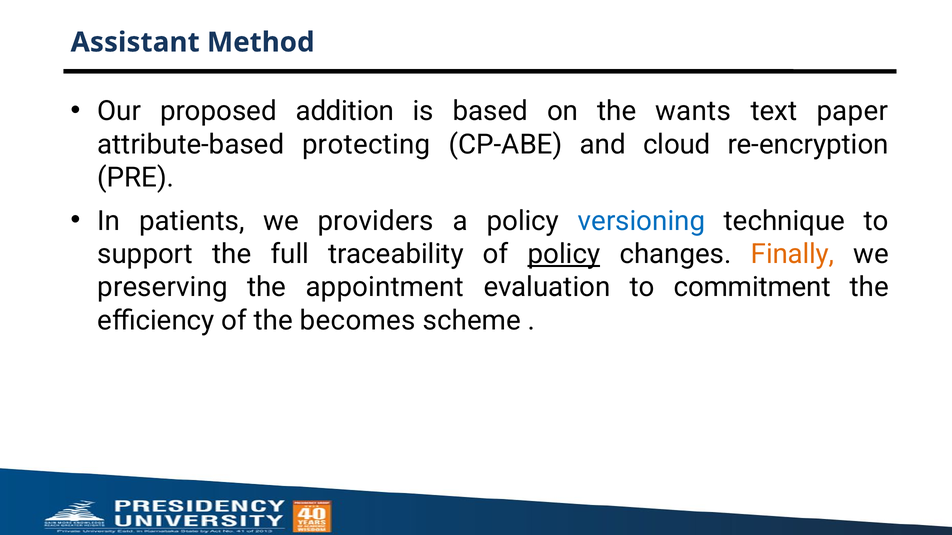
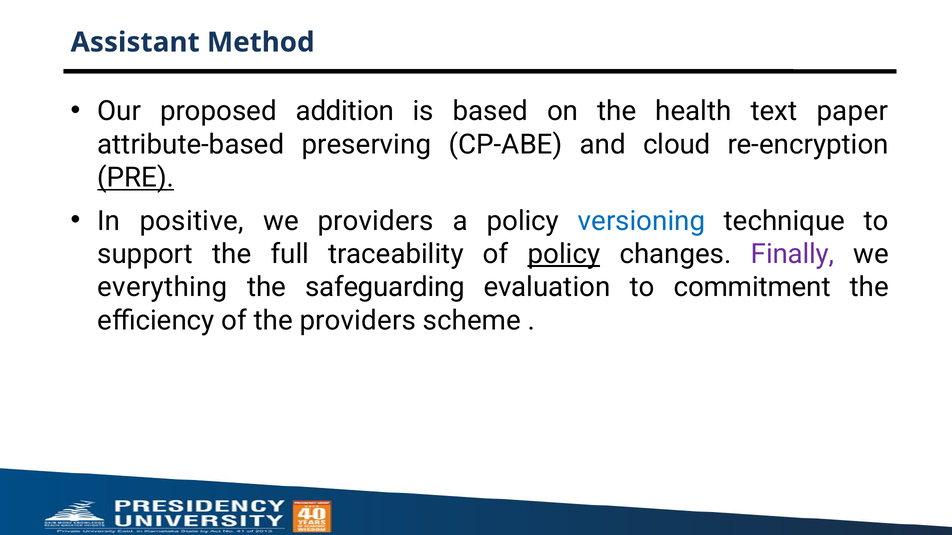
wants: wants -> health
protecting: protecting -> preserving
PRE underline: none -> present
patients: patients -> positive
Finally colour: orange -> purple
preserving: preserving -> everything
appointment: appointment -> safeguarding
the becomes: becomes -> providers
